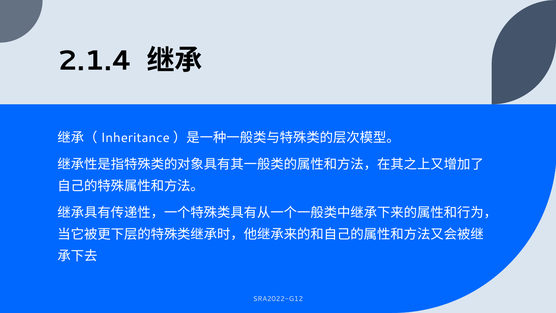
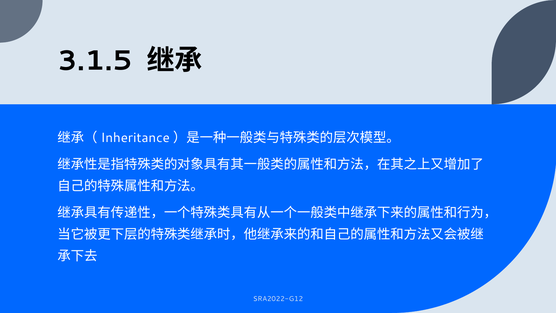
2.1.4: 2.1.4 -> 3.1.5
